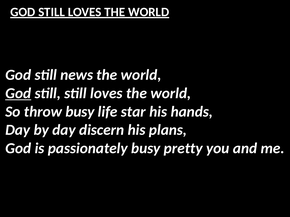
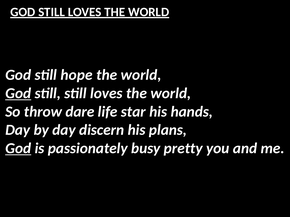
news: news -> hope
throw busy: busy -> dare
God at (18, 149) underline: none -> present
